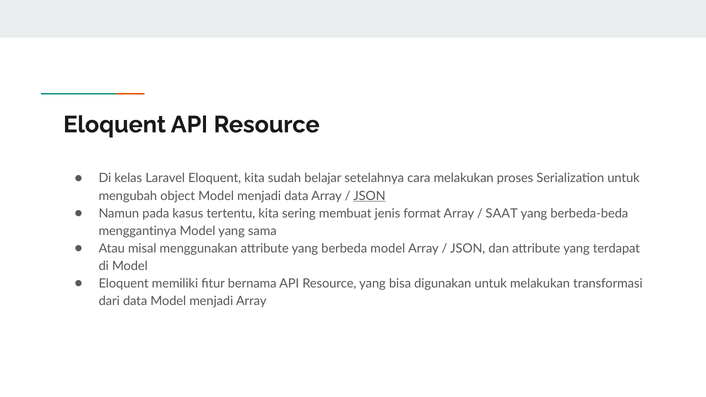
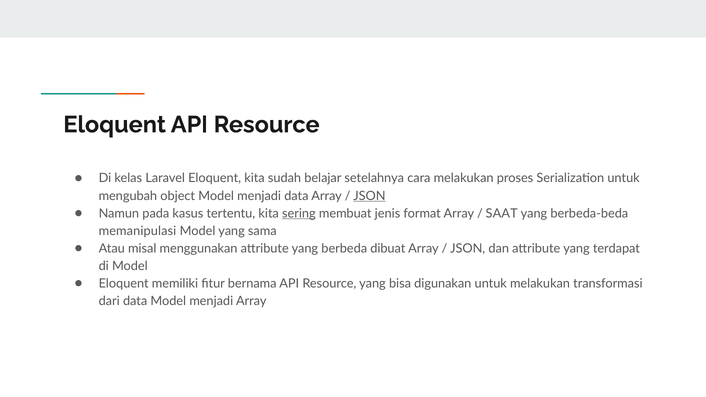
sering underline: none -> present
menggantinya: menggantinya -> memanipulasi
berbeda model: model -> dibuat
